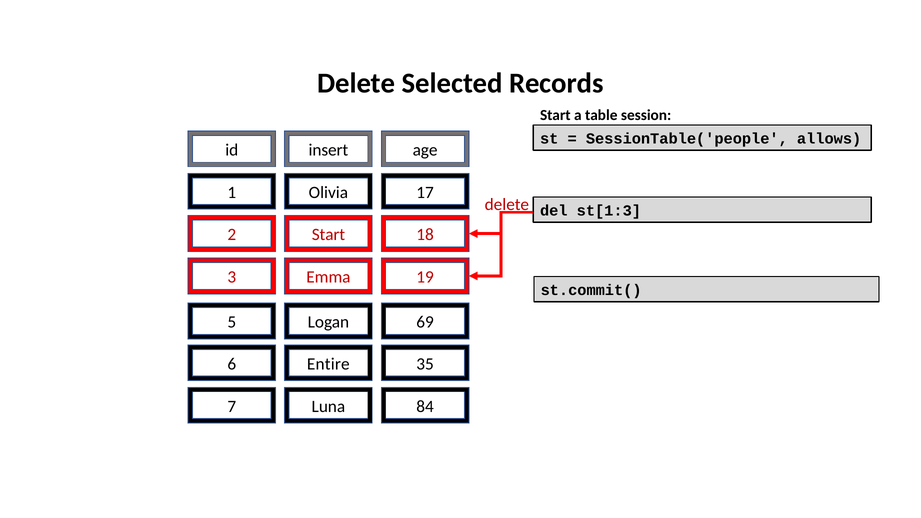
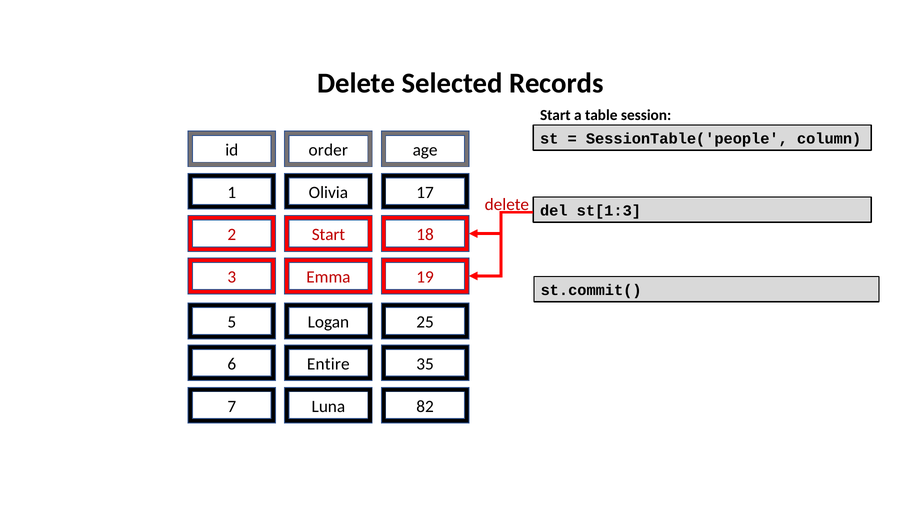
allows: allows -> column
insert: insert -> order
69: 69 -> 25
84: 84 -> 82
